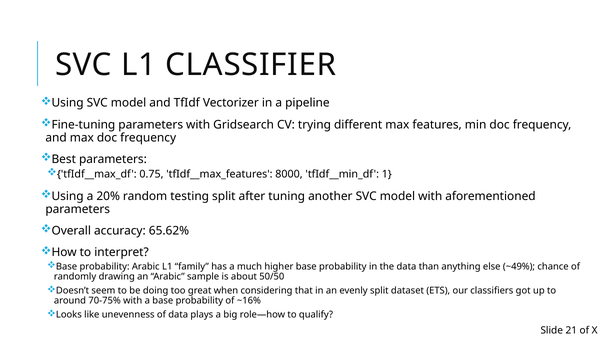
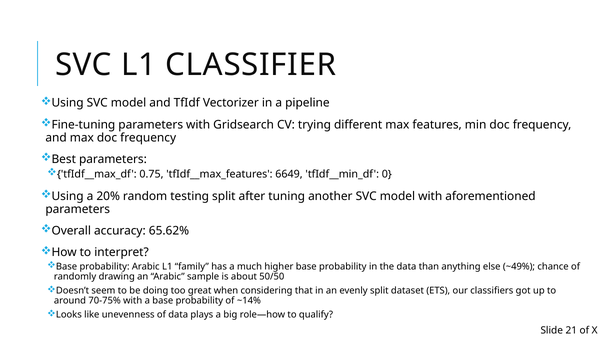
8000: 8000 -> 6649
1: 1 -> 0
~16%: ~16% -> ~14%
